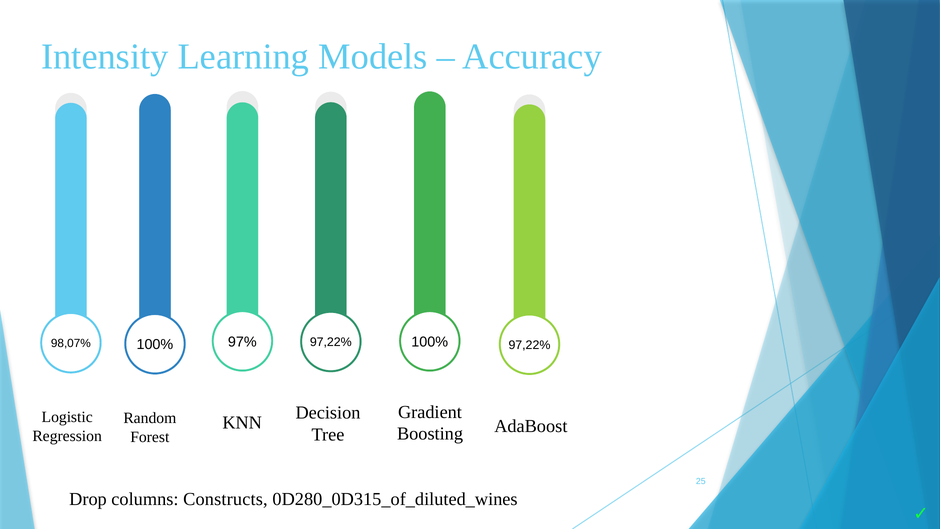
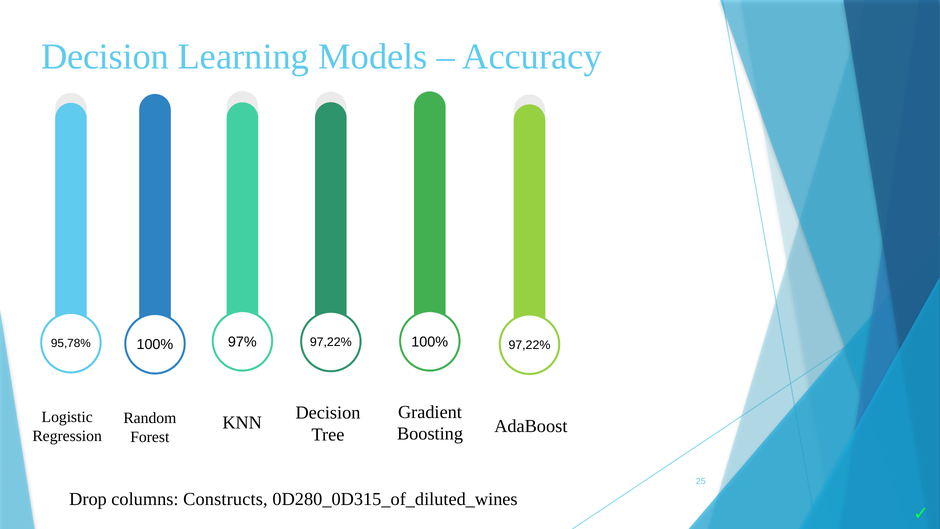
Intensity at (105, 56): Intensity -> Decision
98,07%: 98,07% -> 95,78%
